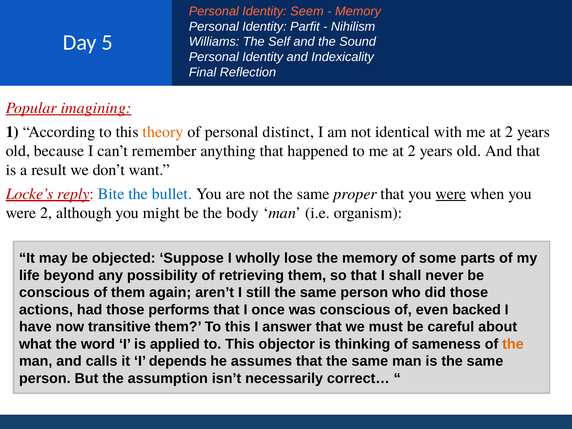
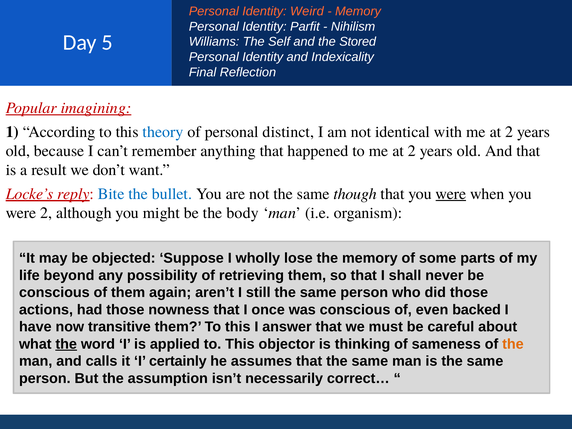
Seem: Seem -> Weird
Sound: Sound -> Stored
theory colour: orange -> blue
proper: proper -> though
performs: performs -> nowness
the at (66, 344) underline: none -> present
depends: depends -> certainly
